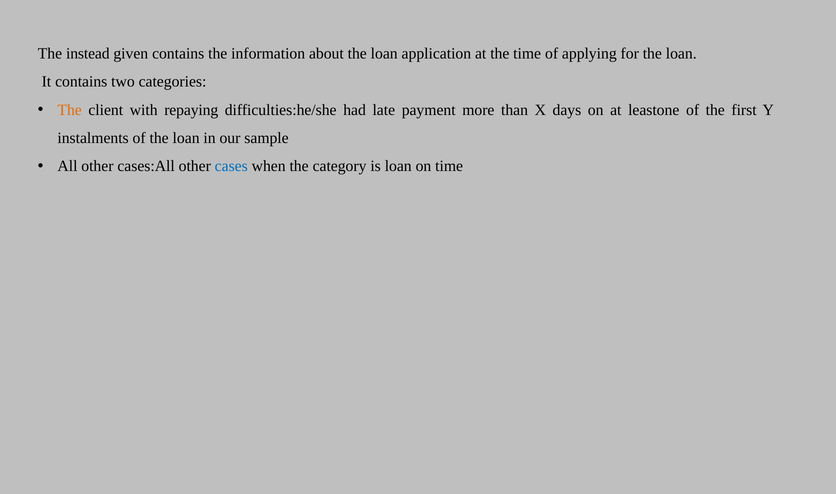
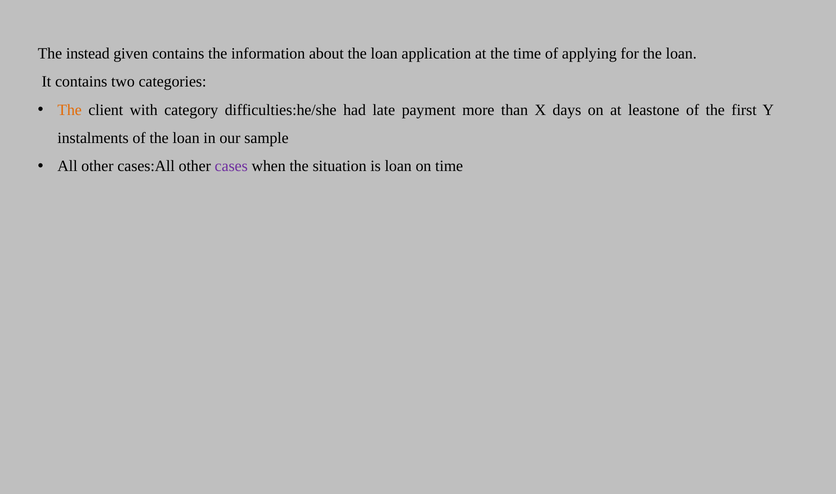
repaying: repaying -> category
cases colour: blue -> purple
category: category -> situation
